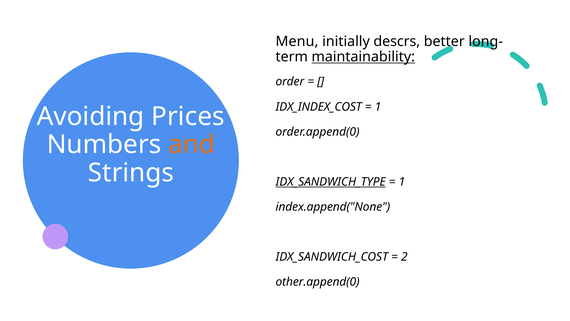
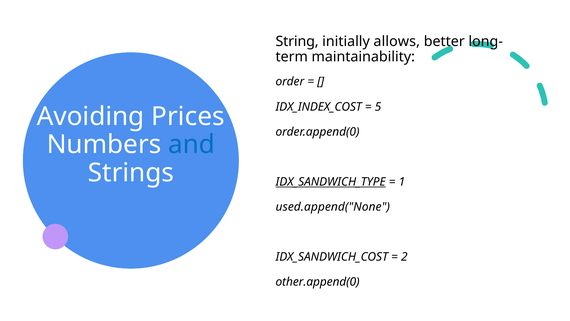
Menu: Menu -> String
descrs: descrs -> allows
maintainability underline: present -> none
1 at (378, 107): 1 -> 5
and colour: orange -> blue
index.append("None: index.append("None -> used.append("None
